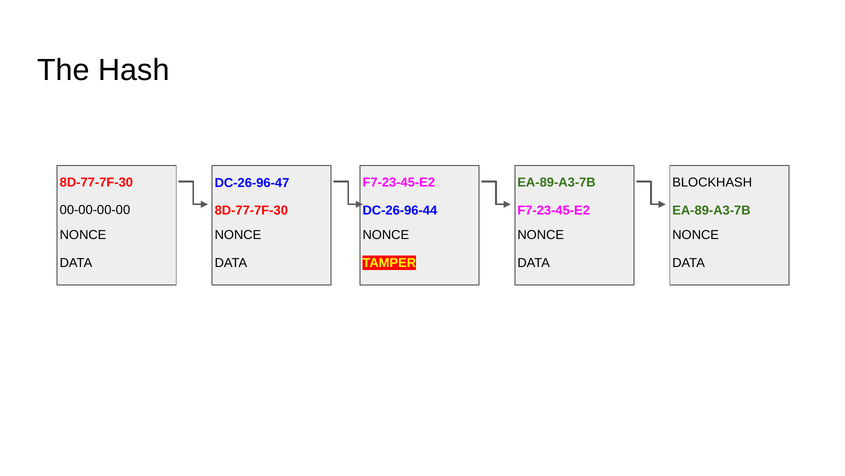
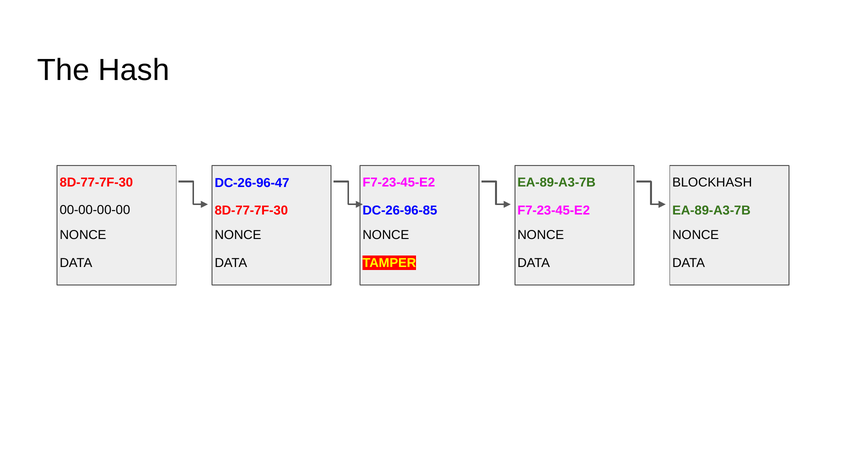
DC-26-96-44: DC-26-96-44 -> DC-26-96-85
